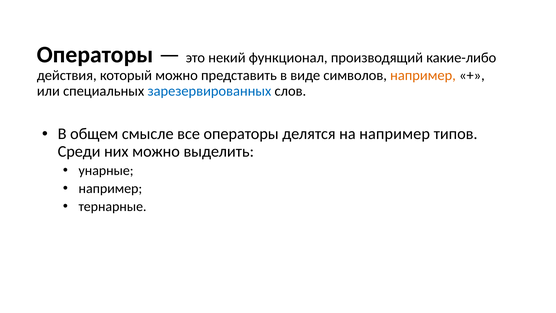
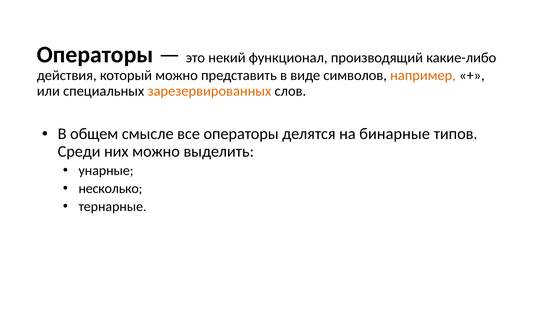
зарезервированных colour: blue -> orange
на например: например -> бинарные
например at (110, 188): например -> несколько
